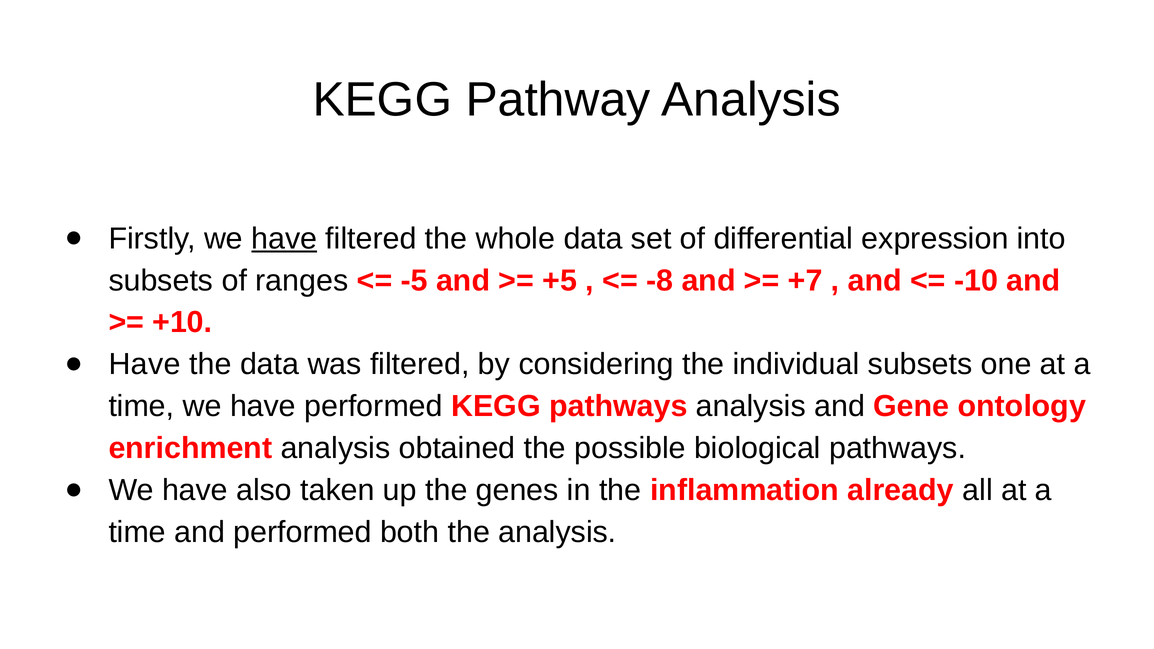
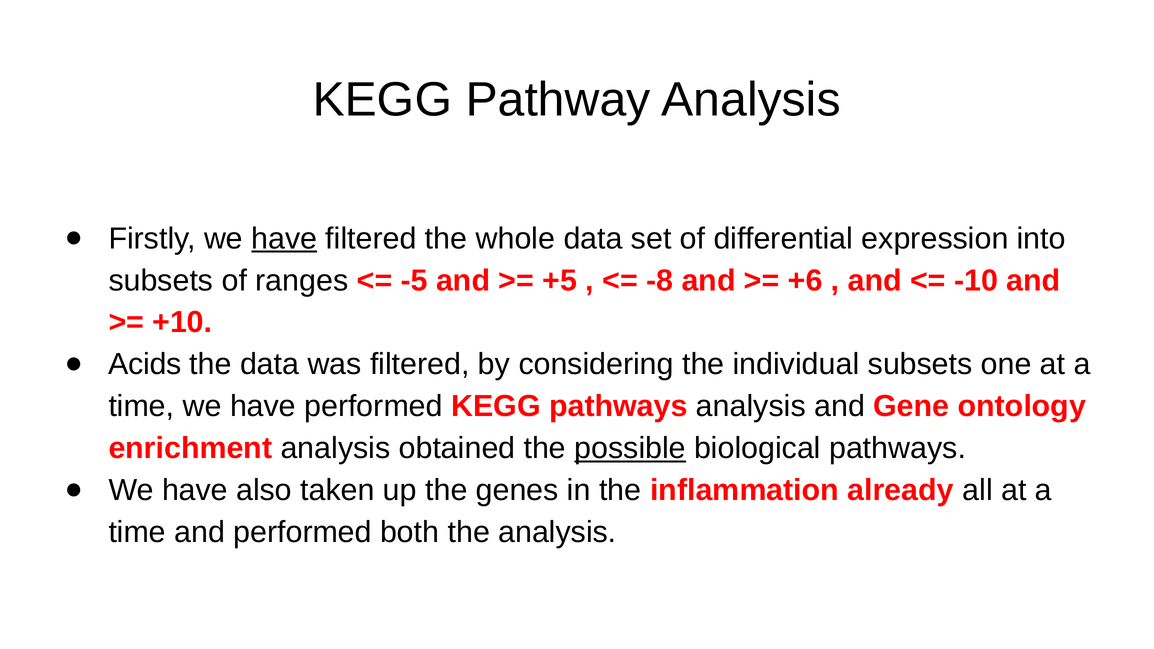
+7: +7 -> +6
Have at (145, 365): Have -> Acids
possible underline: none -> present
